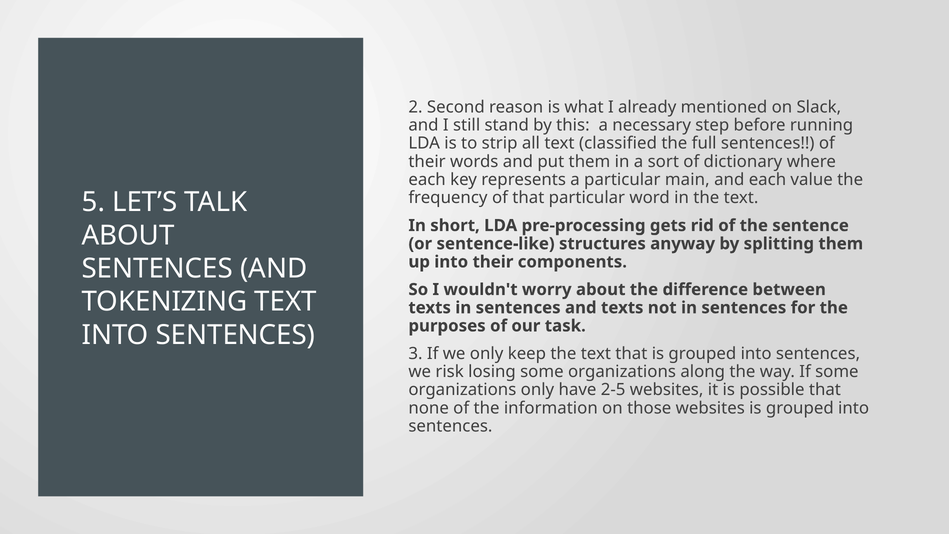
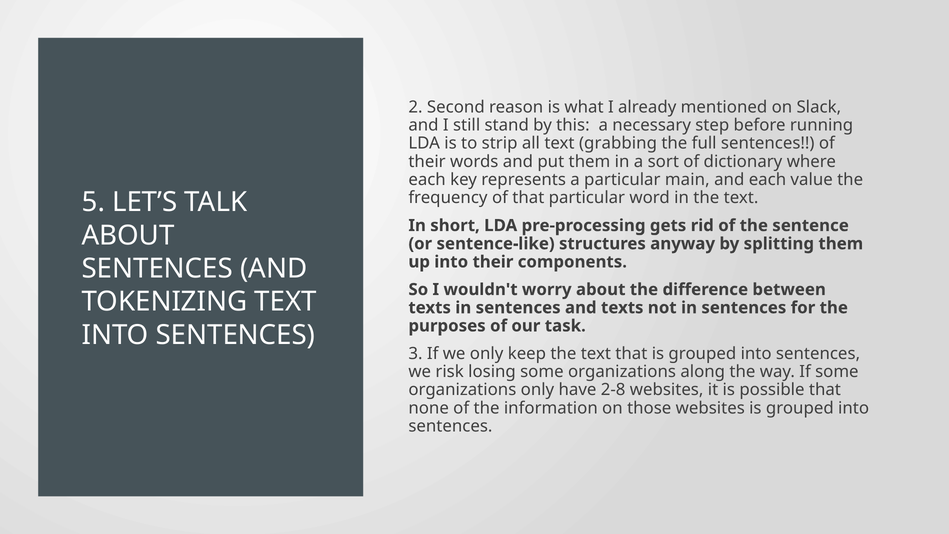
classified: classified -> grabbing
2-5: 2-5 -> 2-8
